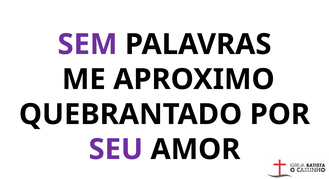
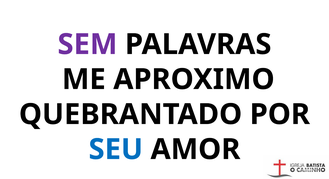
SEU colour: purple -> blue
